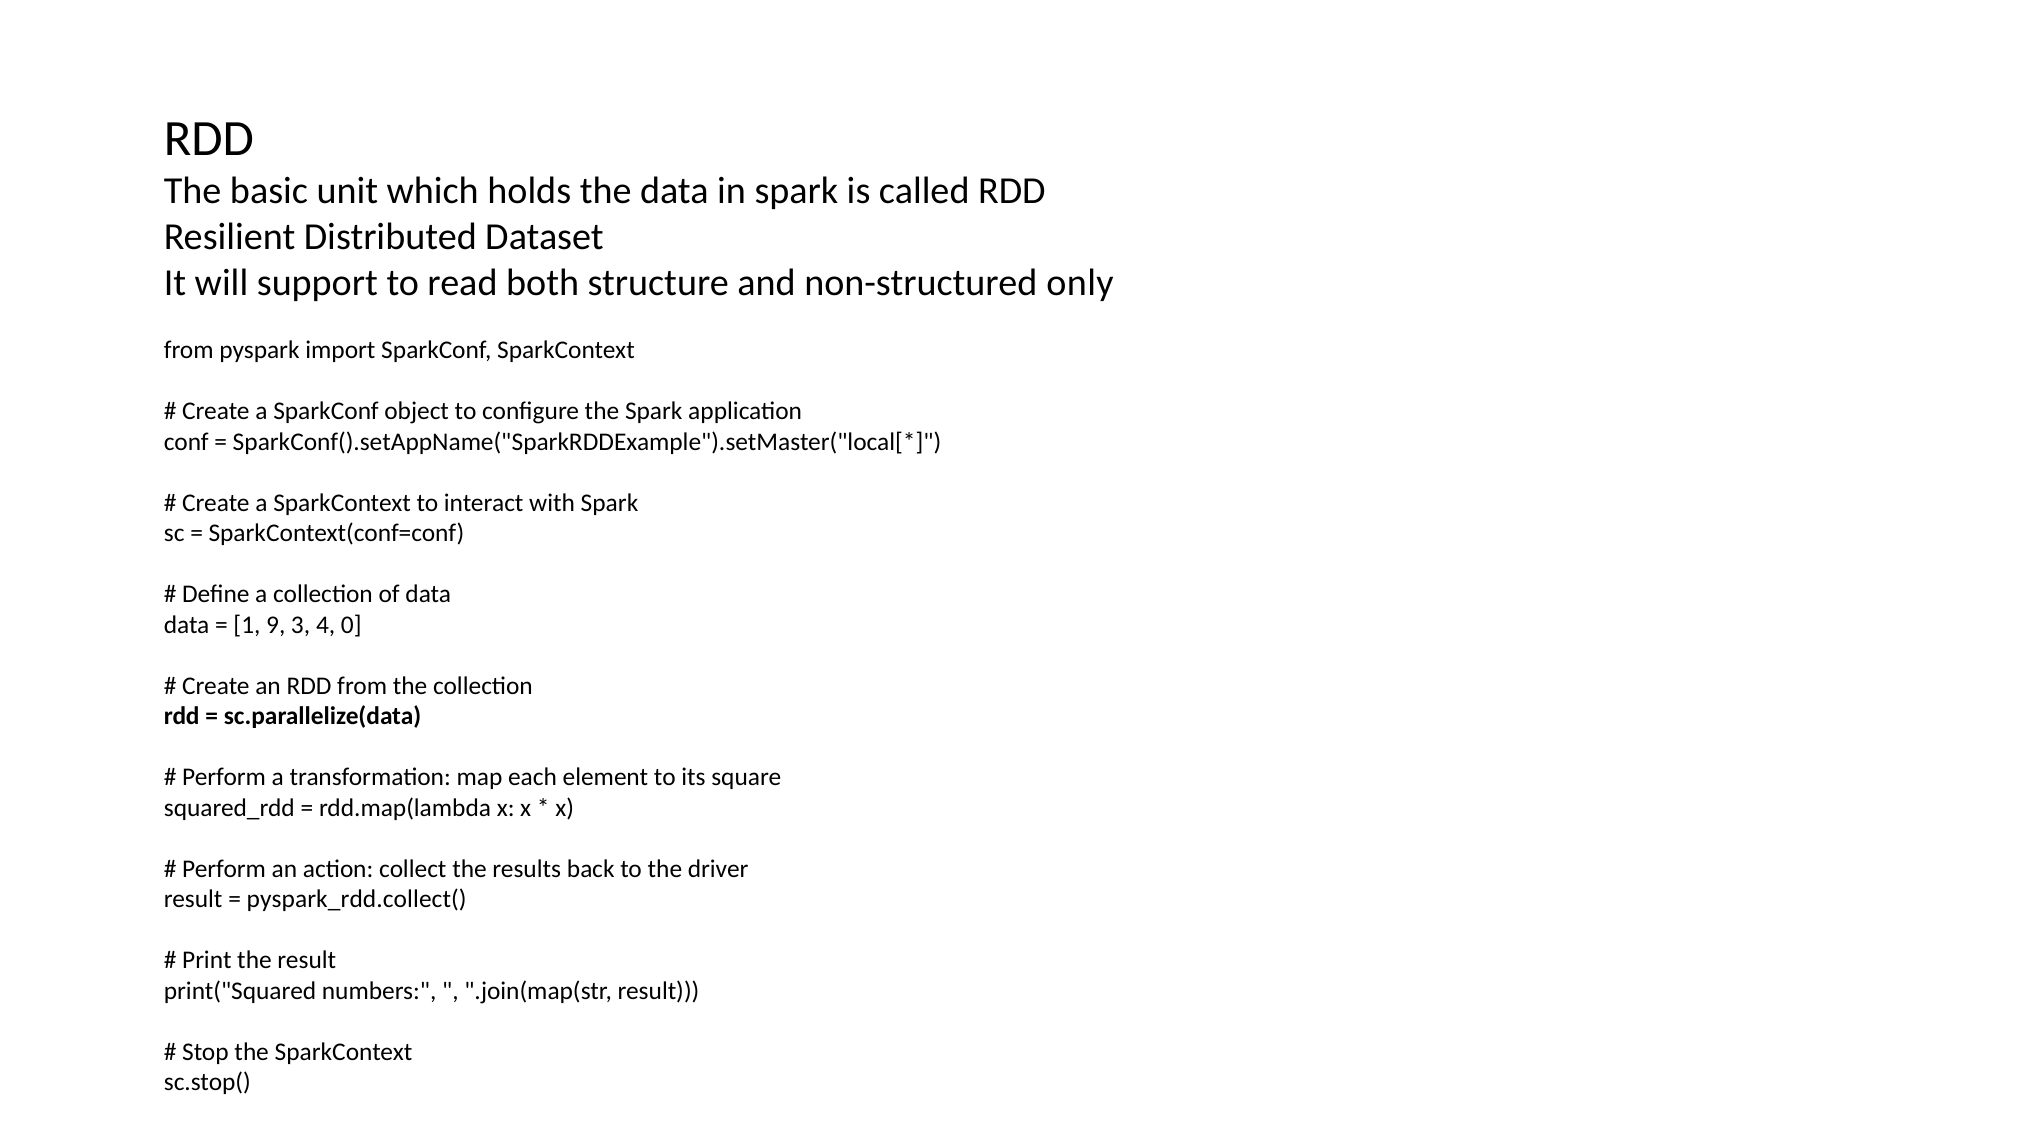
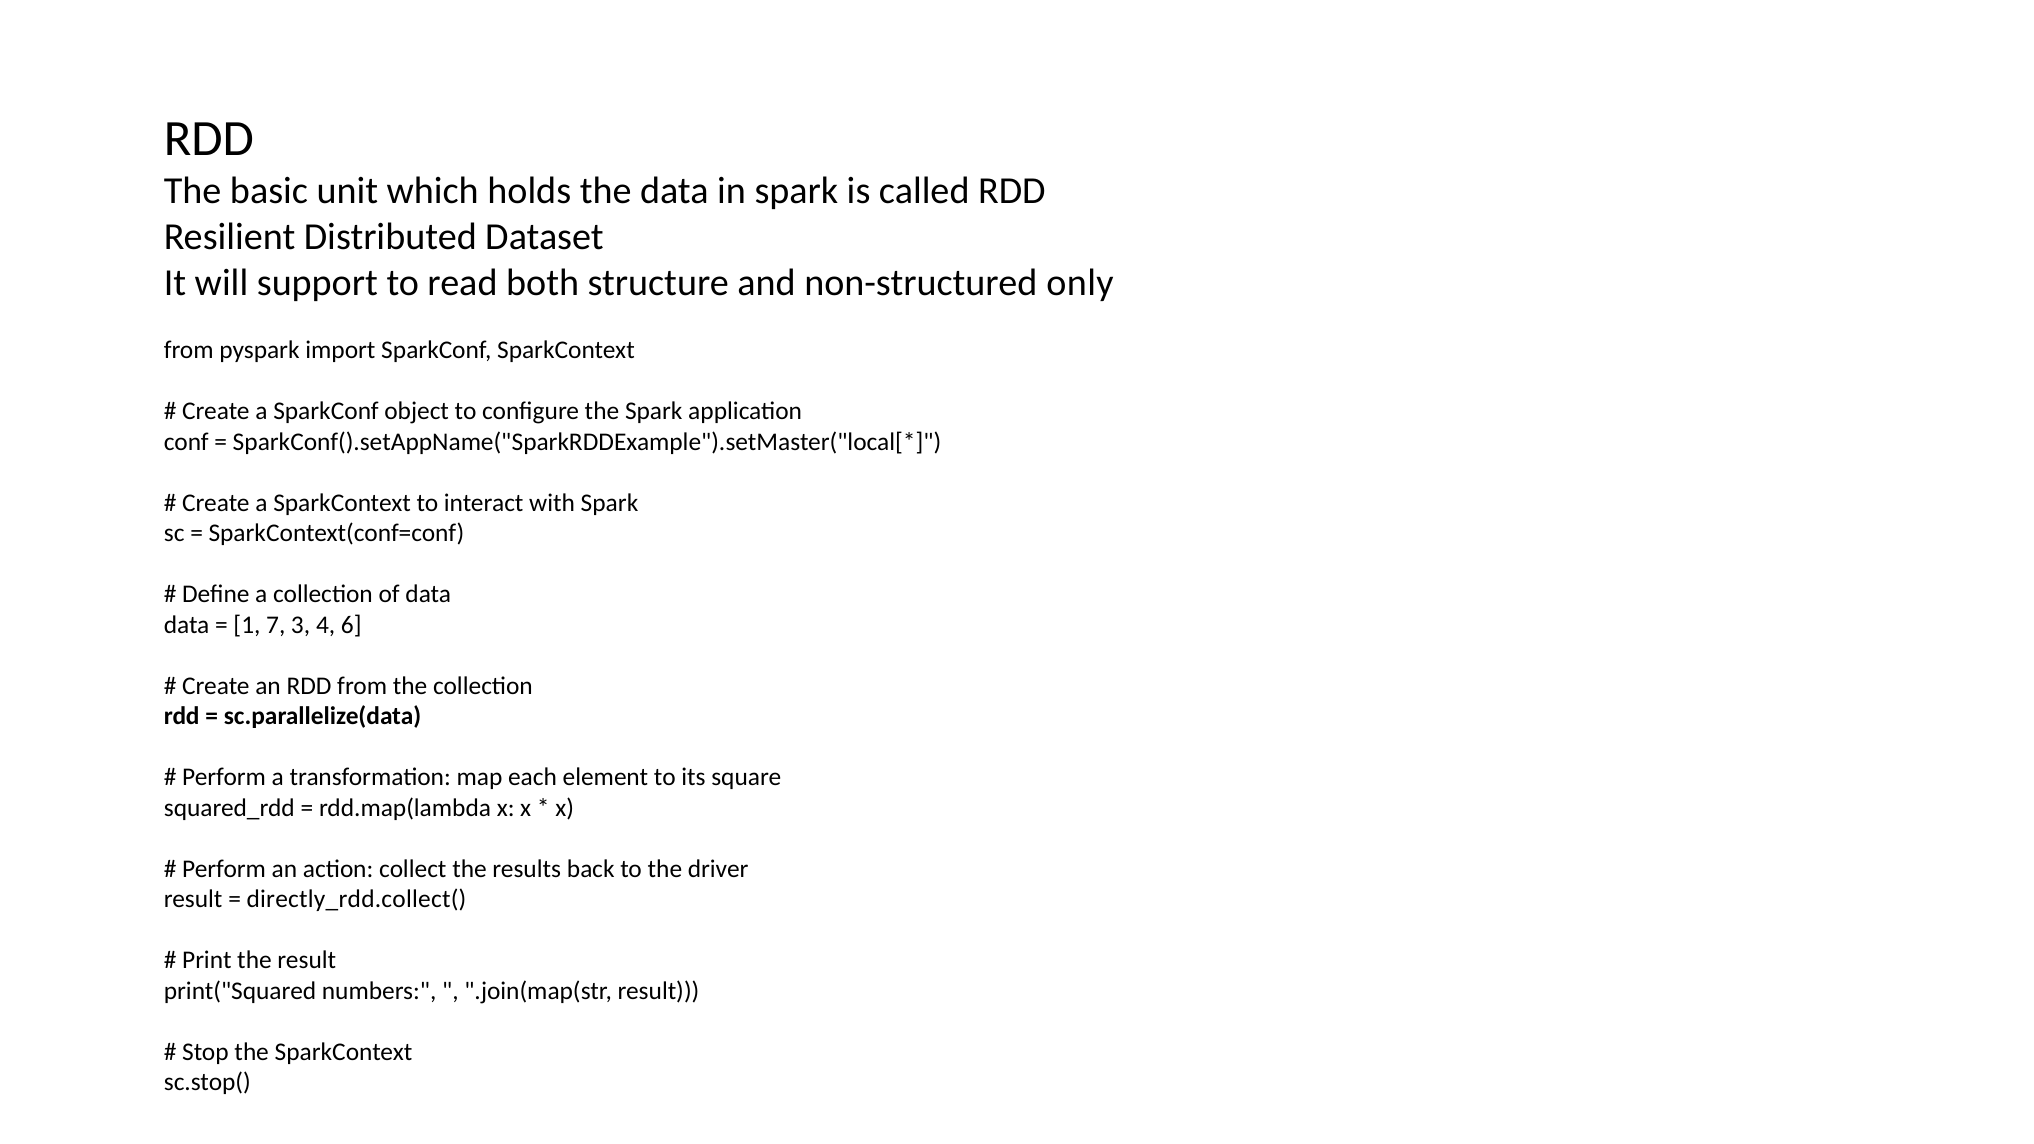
9: 9 -> 7
0: 0 -> 6
pyspark_rdd.collect(: pyspark_rdd.collect( -> directly_rdd.collect(
